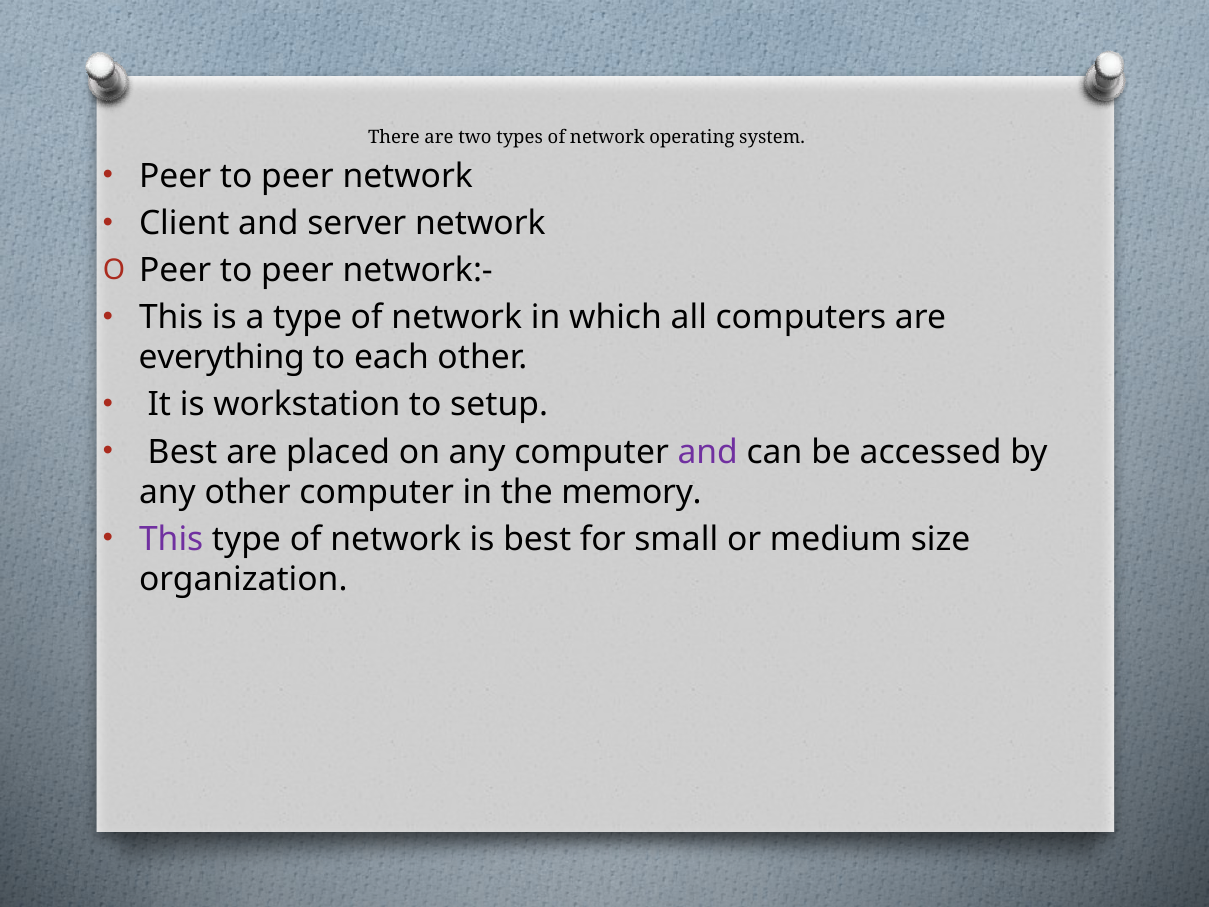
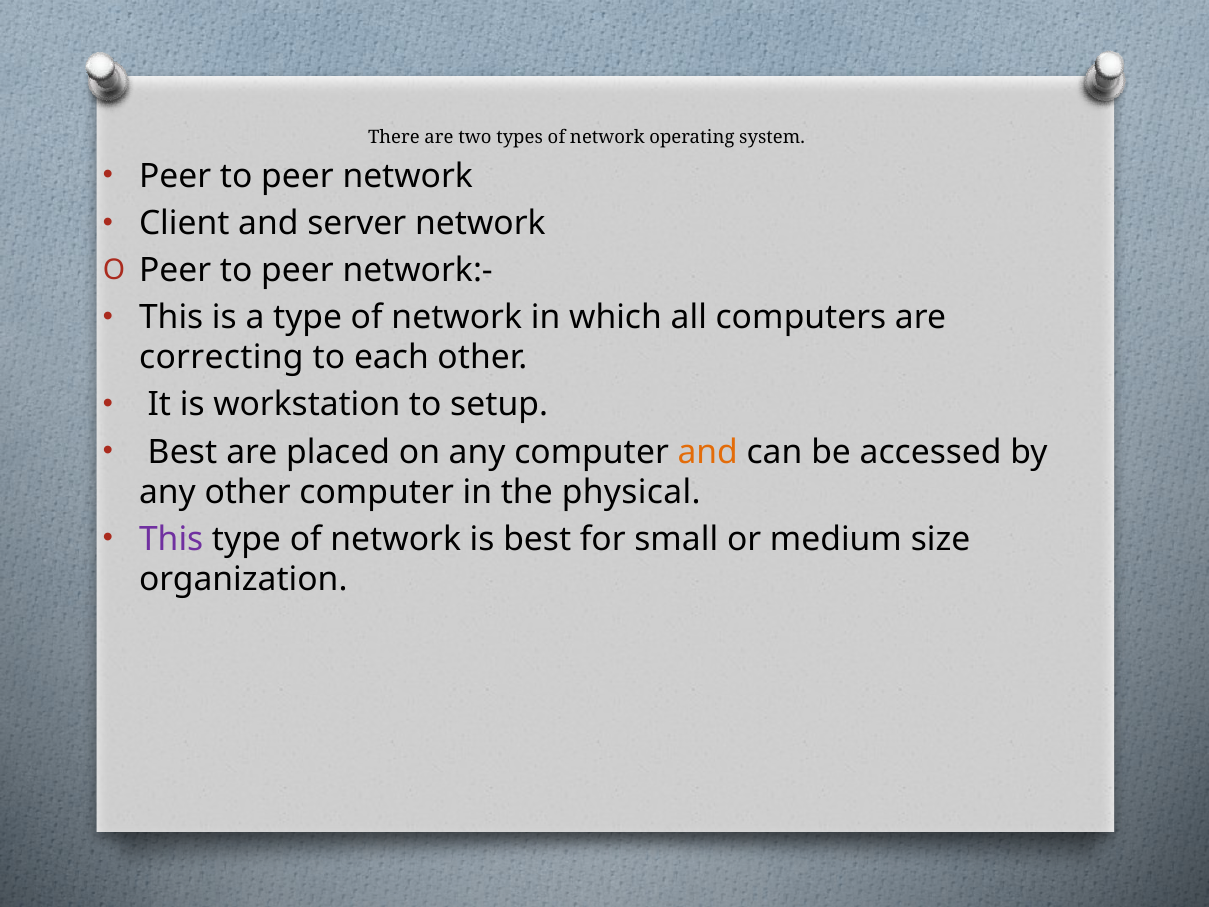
everything: everything -> correcting
and at (708, 452) colour: purple -> orange
memory: memory -> physical
